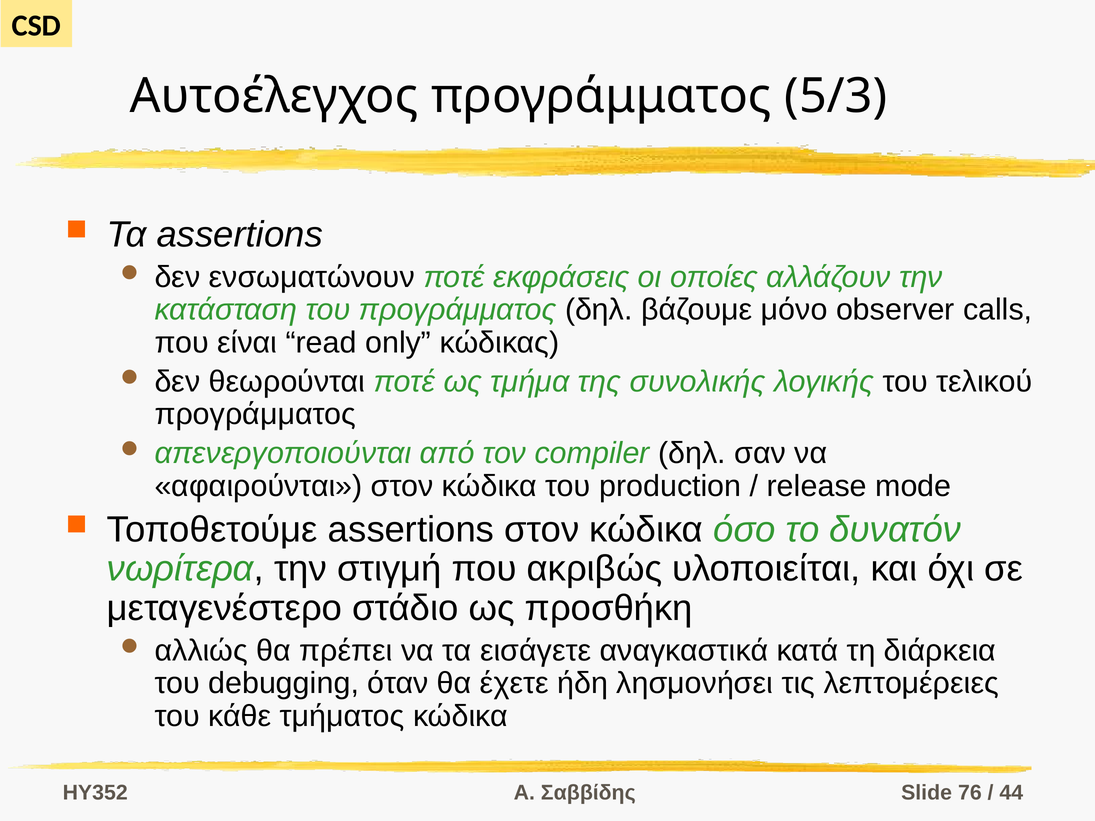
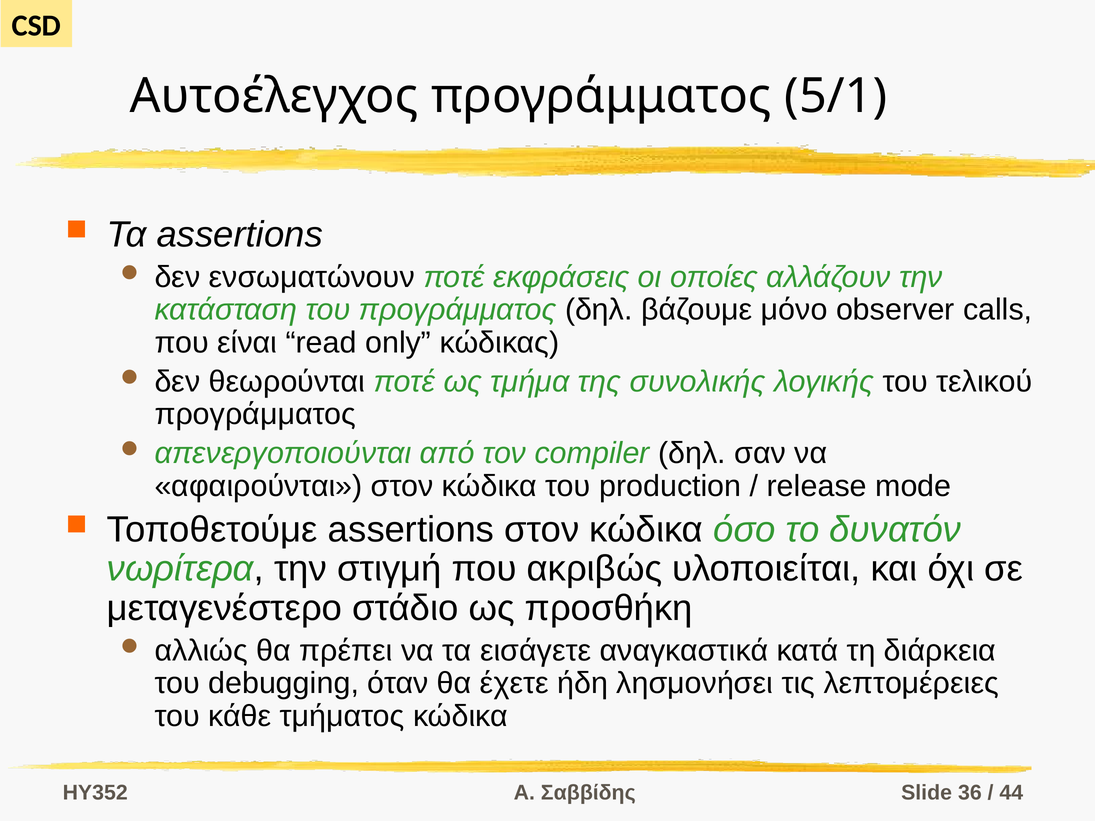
5/3: 5/3 -> 5/1
76: 76 -> 36
